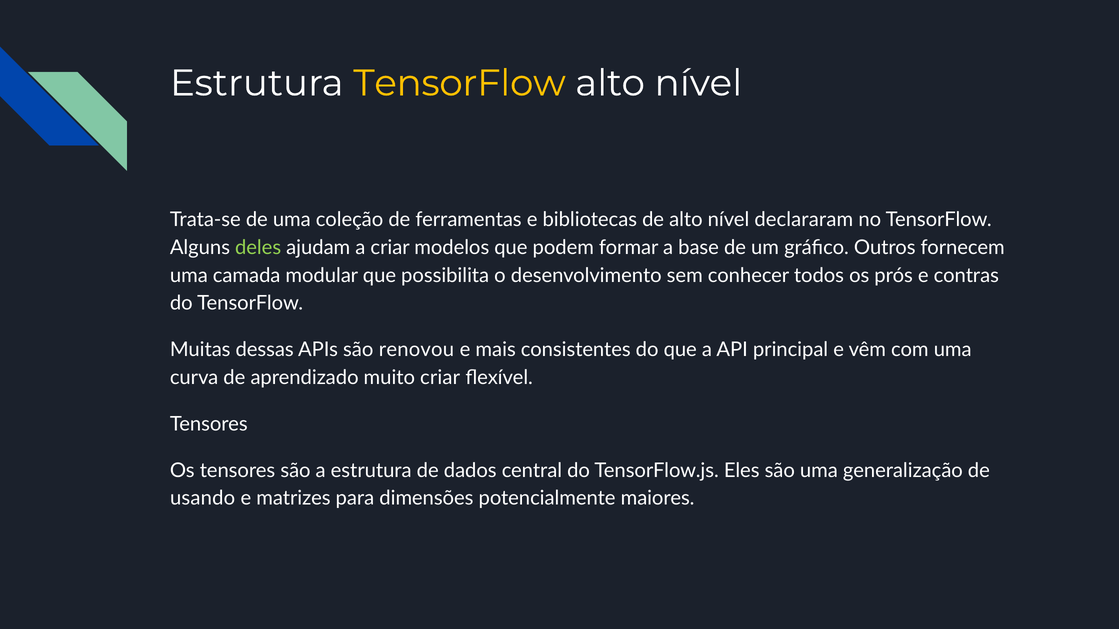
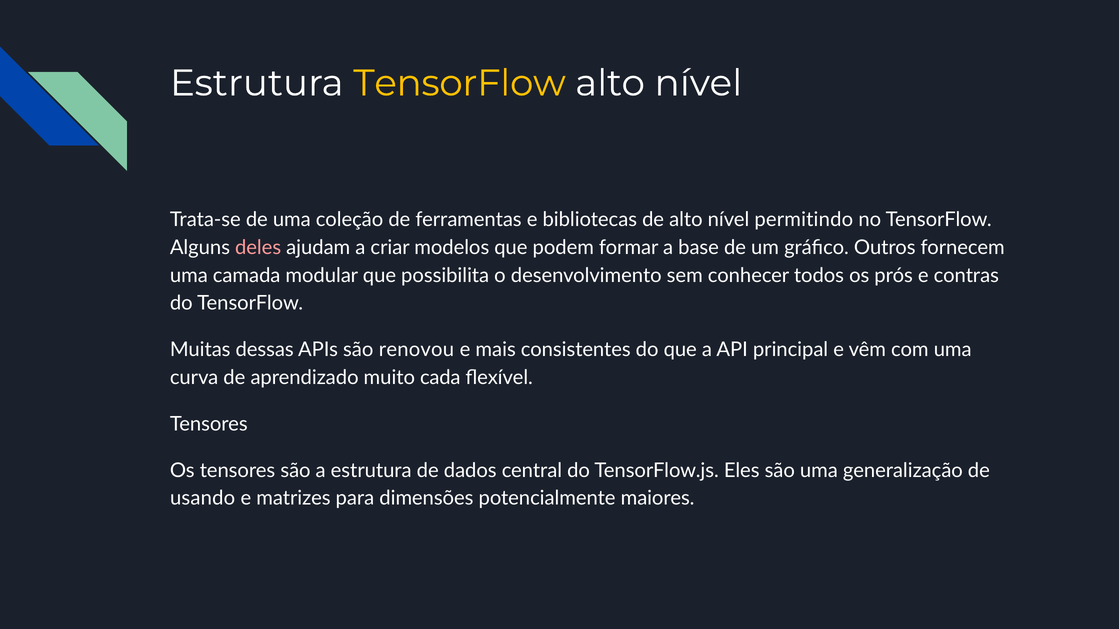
declararam: declararam -> permitindo
deles colour: light green -> pink
muito criar: criar -> cada
